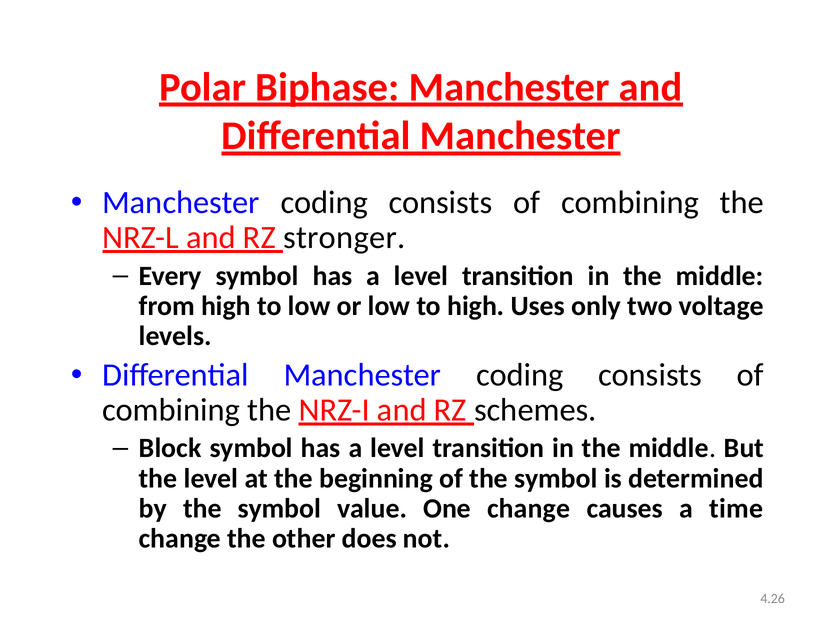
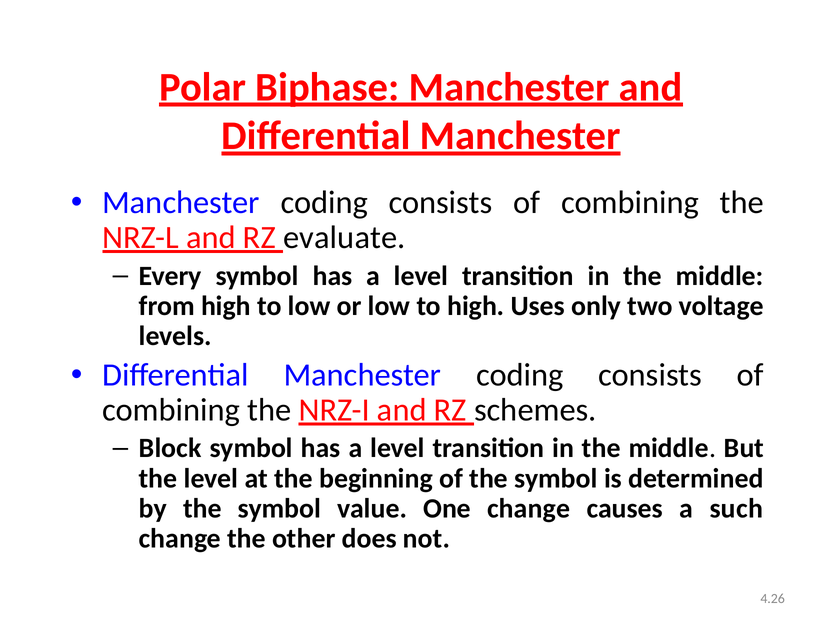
stronger: stronger -> evaluate
time: time -> such
